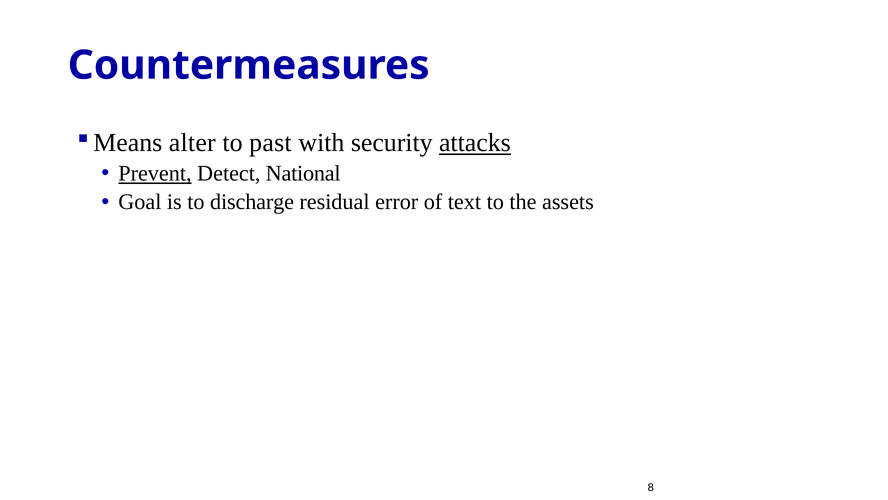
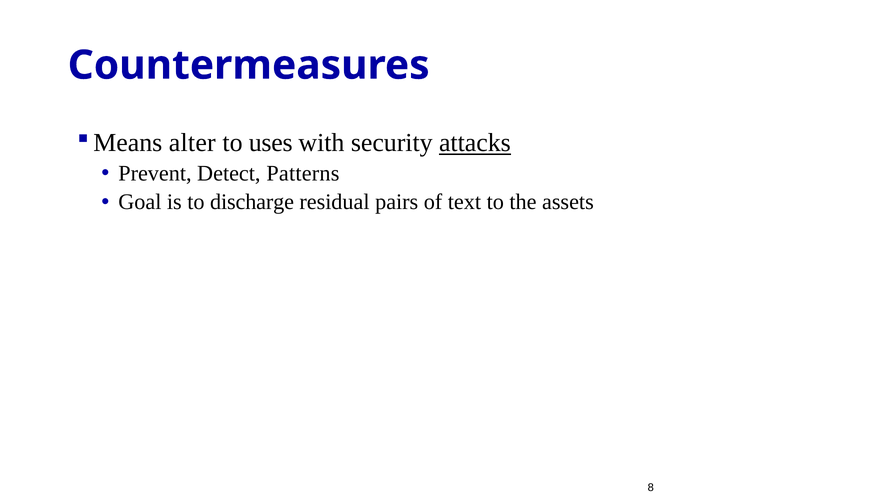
past: past -> uses
Prevent underline: present -> none
National: National -> Patterns
error: error -> pairs
